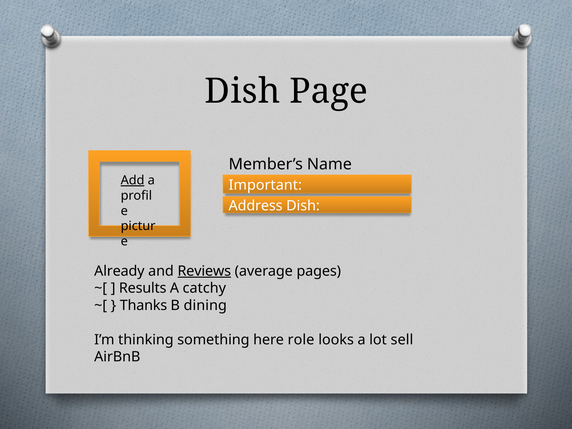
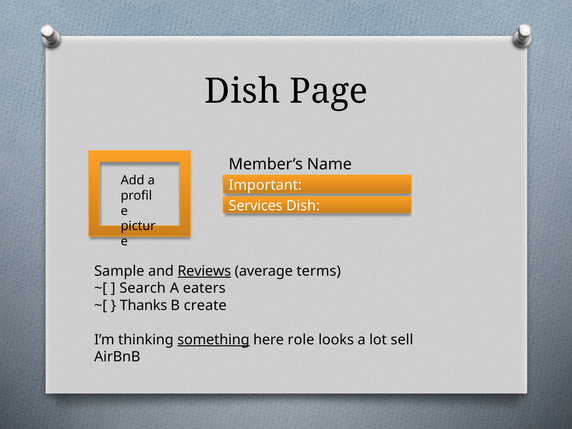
Add underline: present -> none
Address: Address -> Services
Already: Already -> Sample
pages: pages -> terms
Results: Results -> Search
catchy: catchy -> eaters
dining: dining -> create
something underline: none -> present
